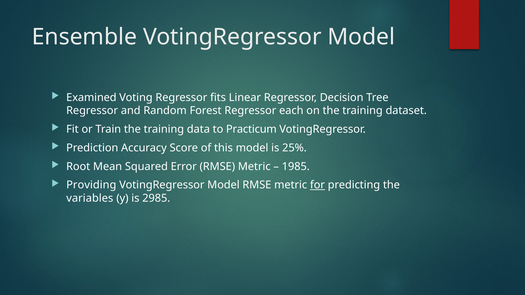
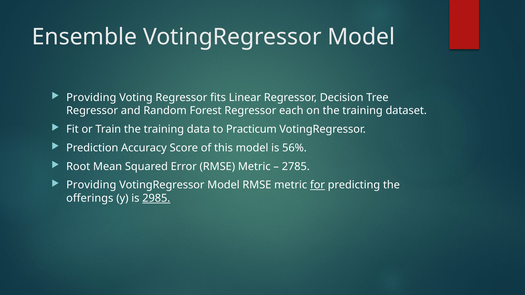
Examined at (91, 98): Examined -> Providing
25%: 25% -> 56%
1985: 1985 -> 2785
variables: variables -> offerings
2985 underline: none -> present
